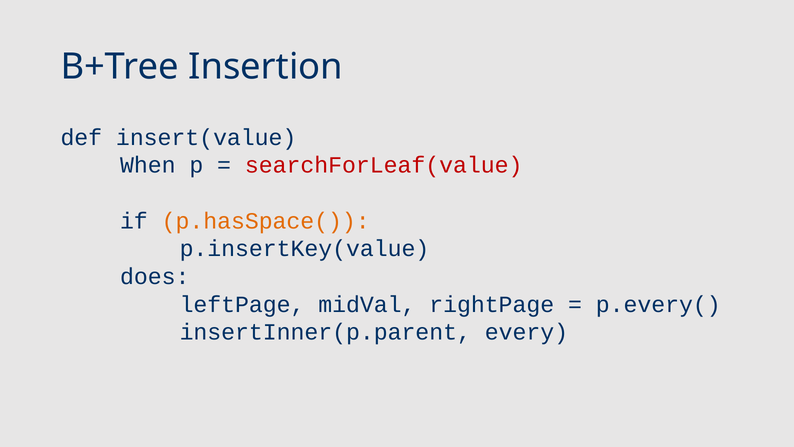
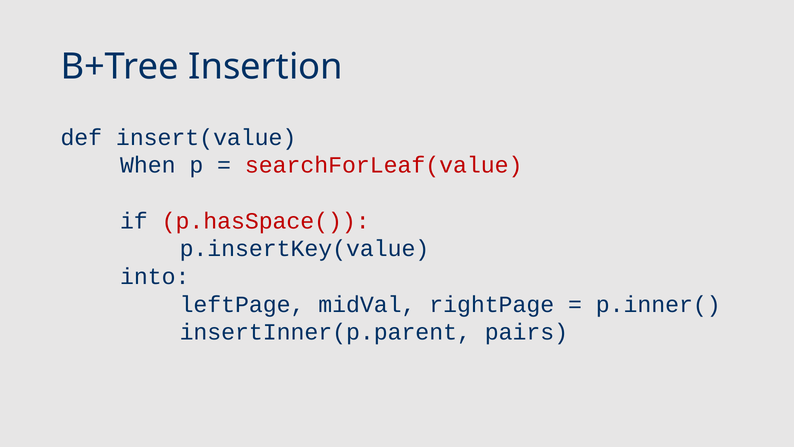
p.hasSpace( colour: orange -> red
does: does -> into
p.every(: p.every( -> p.inner(
every: every -> pairs
